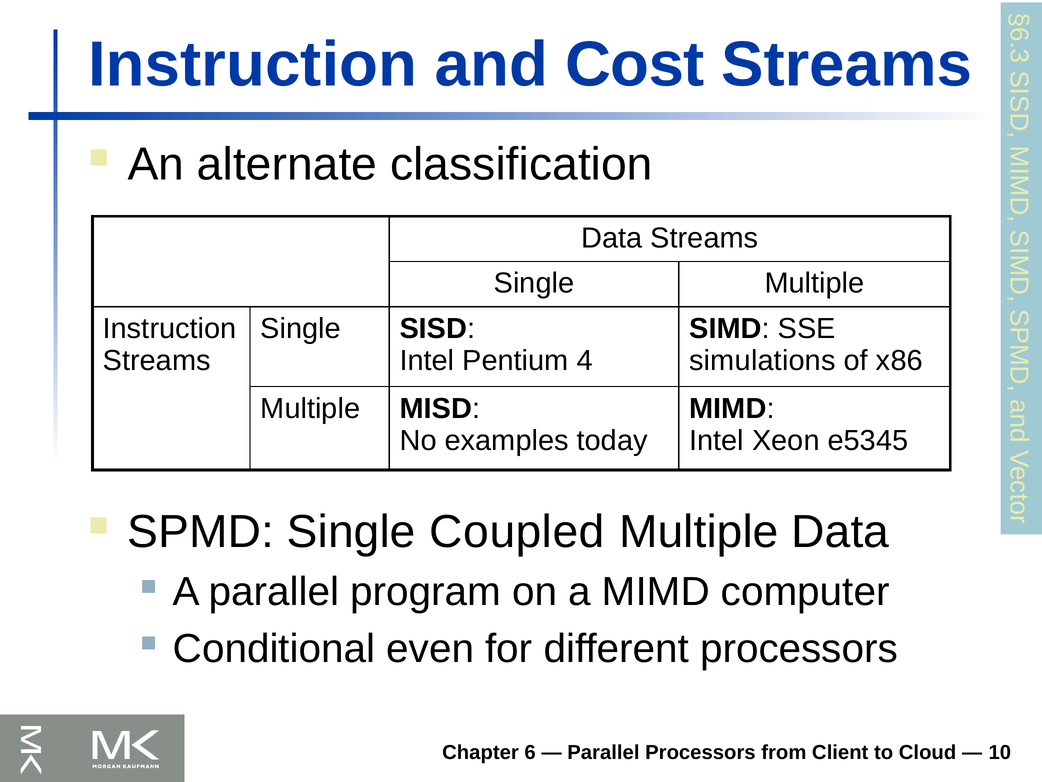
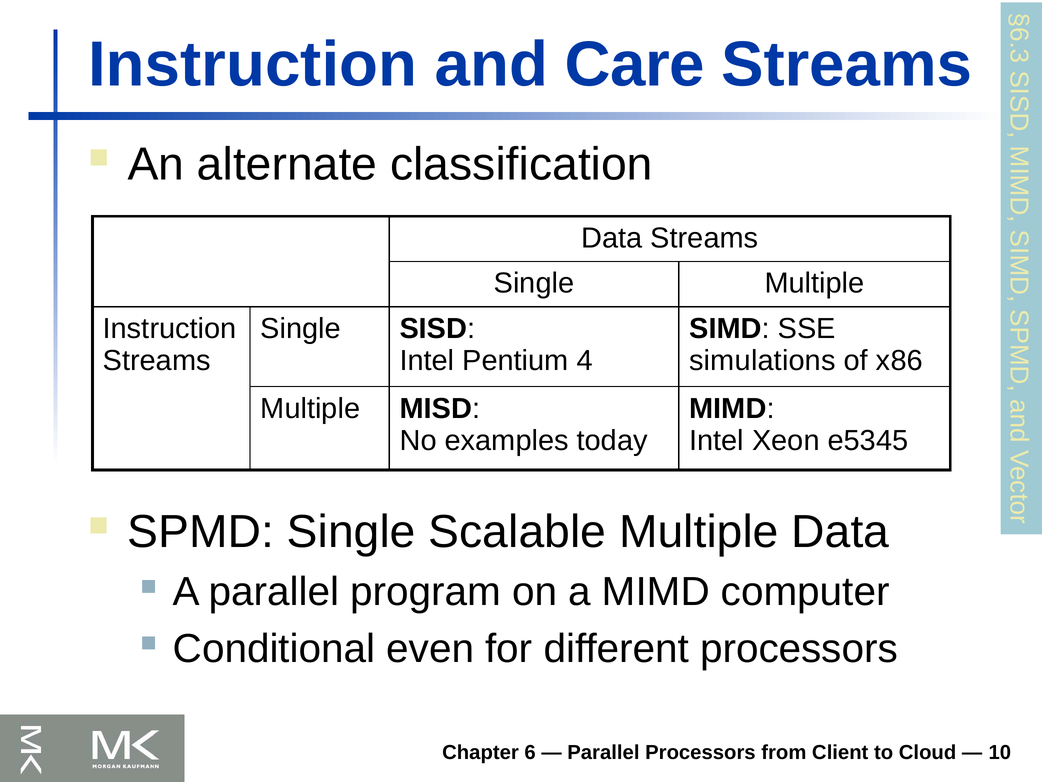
Cost: Cost -> Care
Coupled: Coupled -> Scalable
